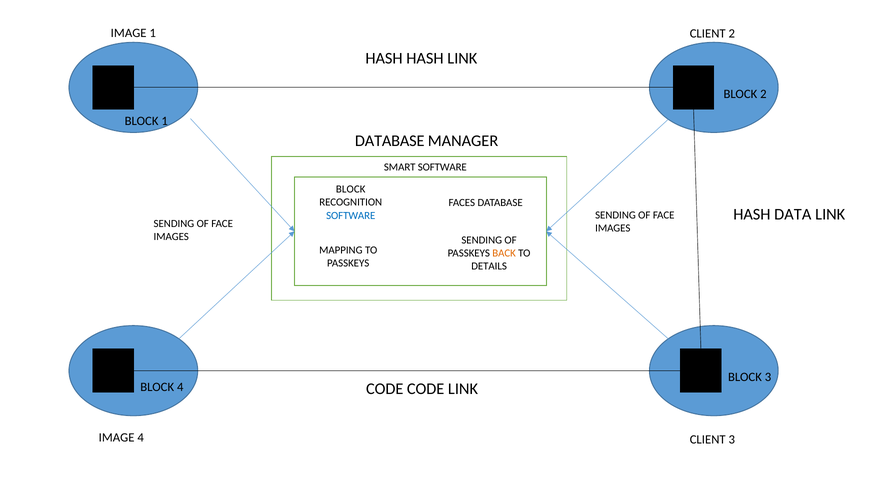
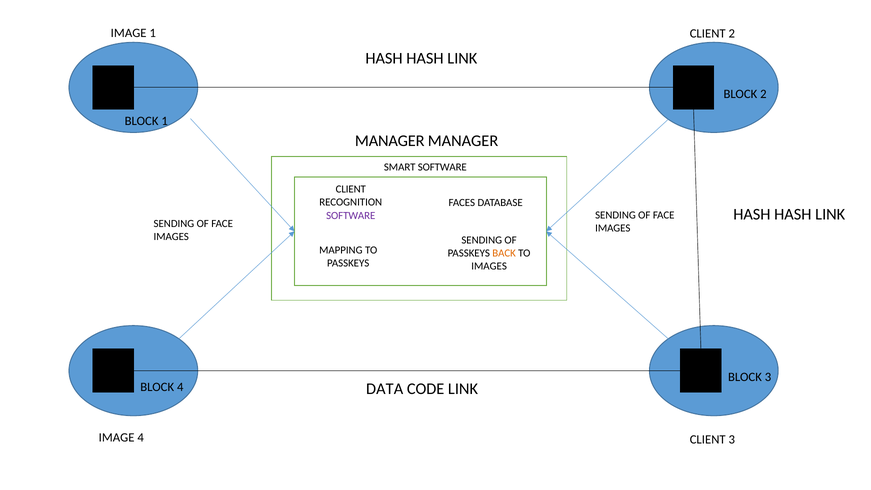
DATABASE at (390, 141): DATABASE -> MANAGER
BLOCK at (351, 189): BLOCK -> CLIENT
DATA at (793, 214): DATA -> HASH
SOFTWARE at (351, 215) colour: blue -> purple
DETAILS at (489, 266): DETAILS -> IMAGES
CODE at (385, 389): CODE -> DATA
